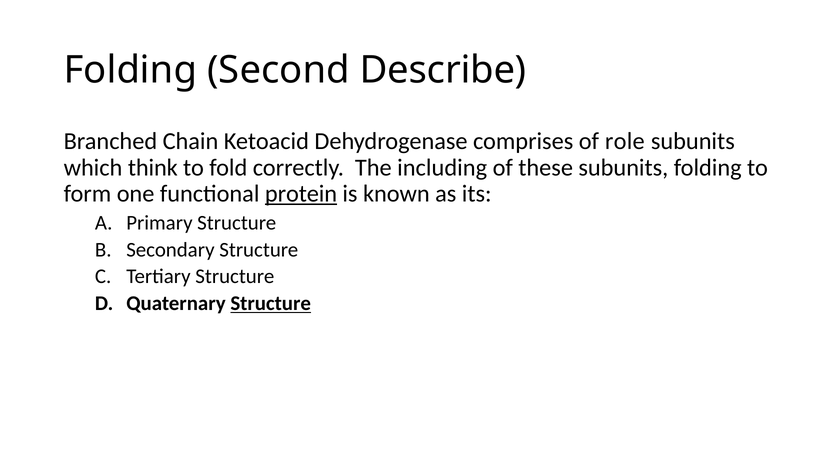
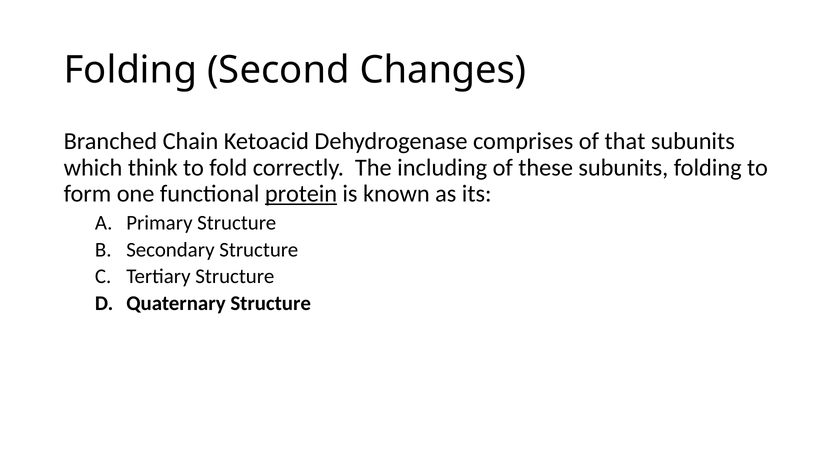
Describe: Describe -> Changes
role: role -> that
Structure at (271, 303) underline: present -> none
